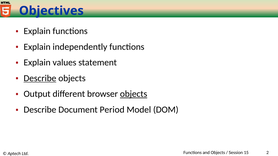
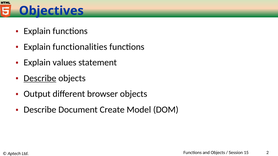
independently: independently -> functionalities
objects at (134, 94) underline: present -> none
Period: Period -> Create
